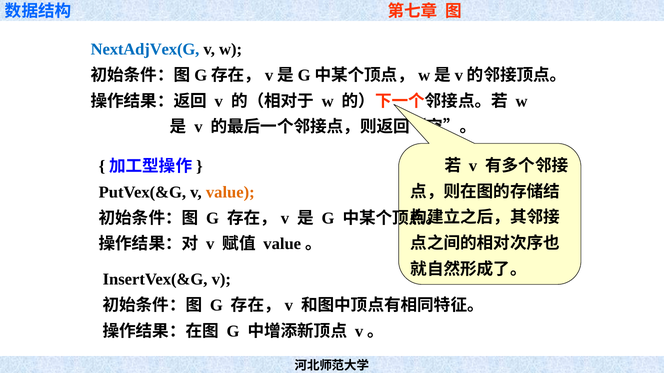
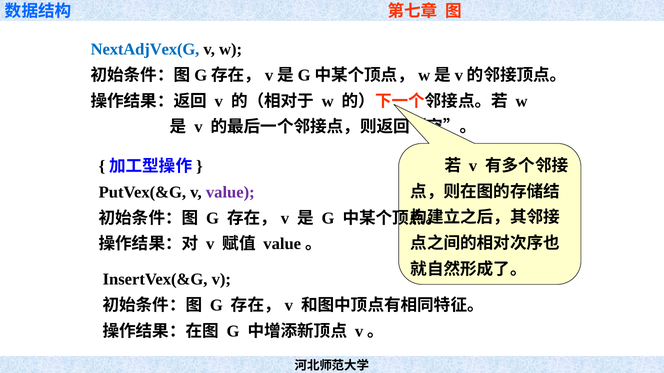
value colour: orange -> purple
